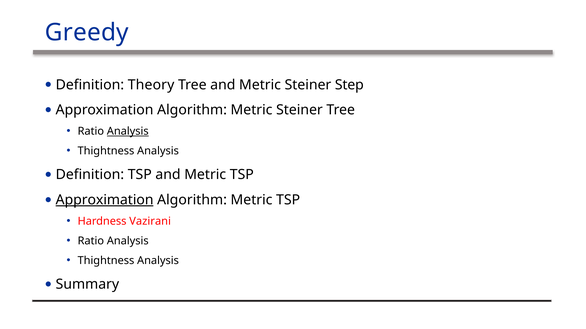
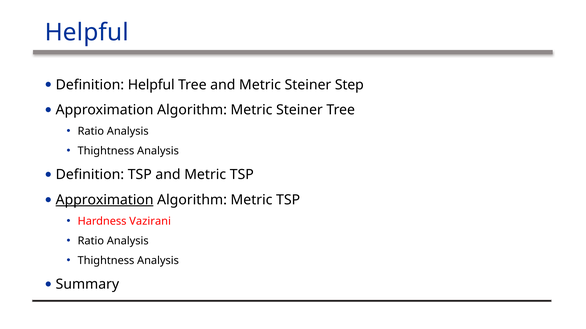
Greedy at (87, 32): Greedy -> Helpful
Definition Theory: Theory -> Helpful
Analysis at (128, 132) underline: present -> none
